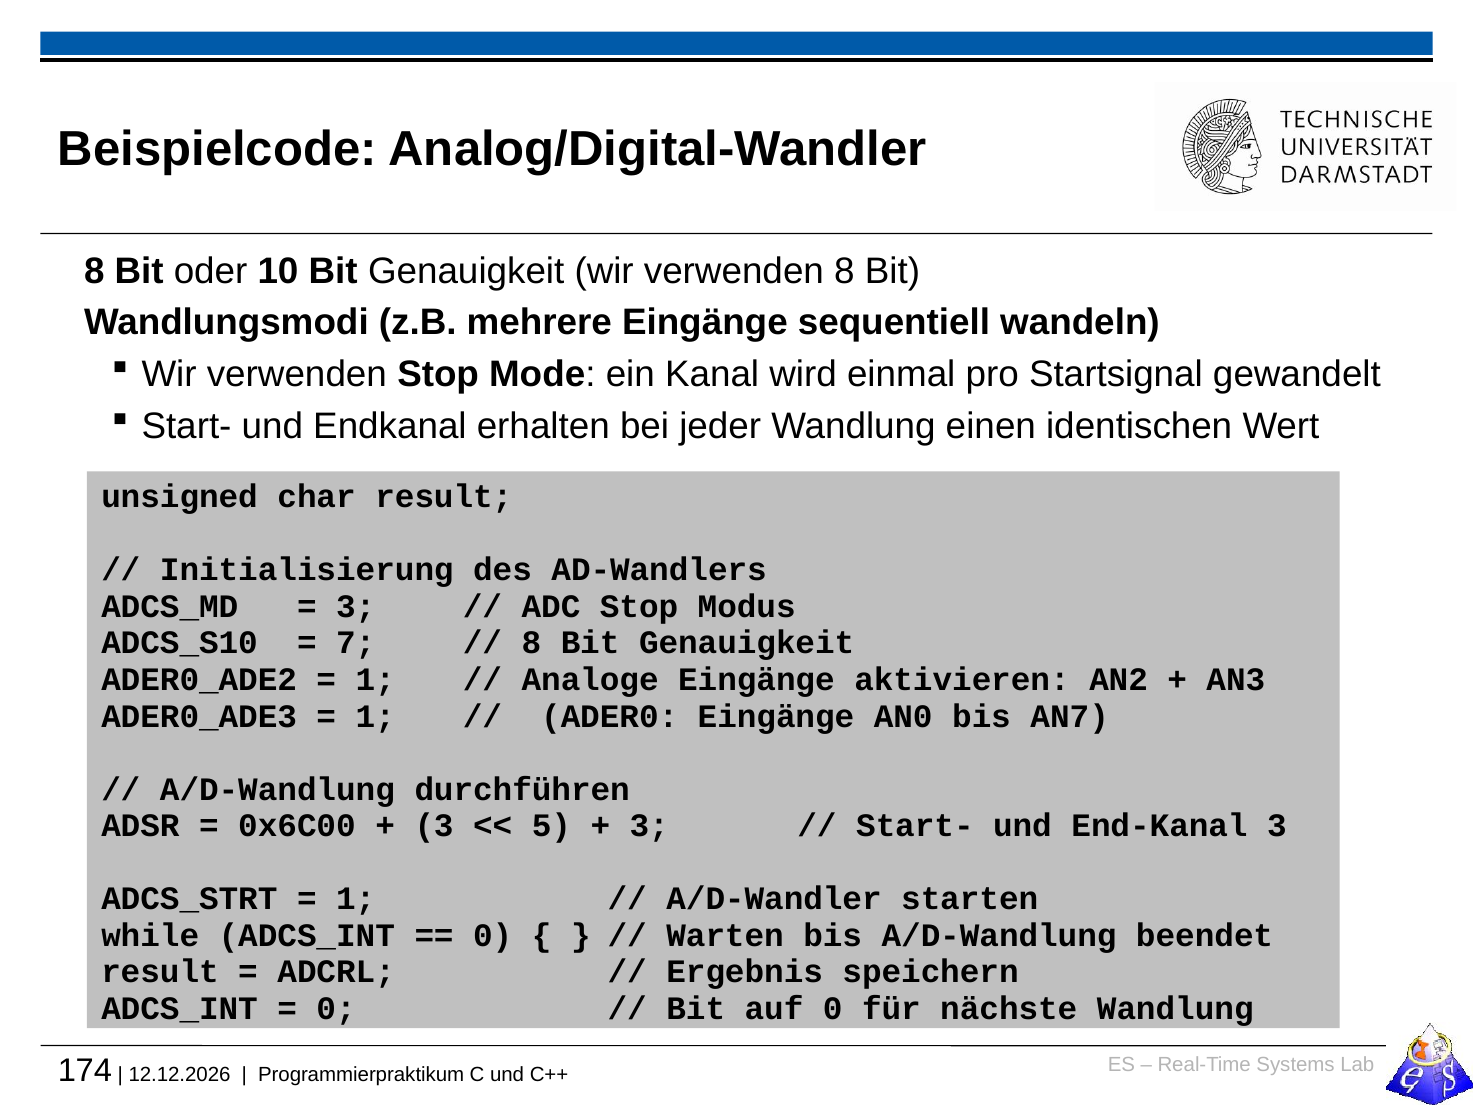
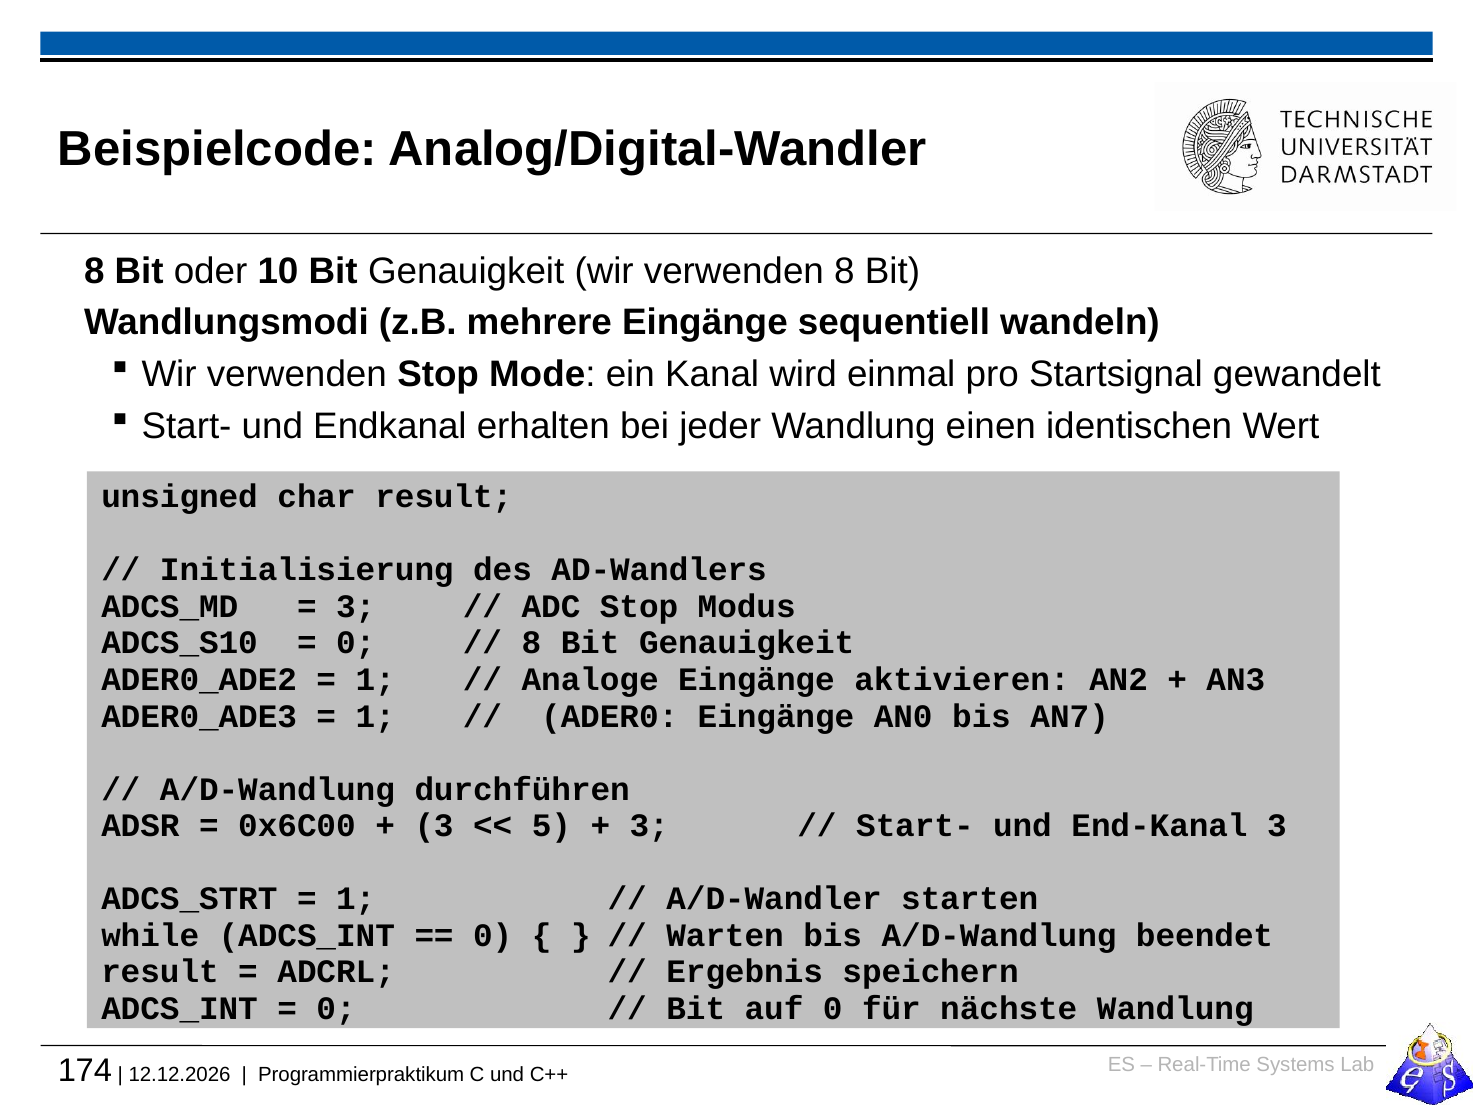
7 at (356, 643): 7 -> 0
